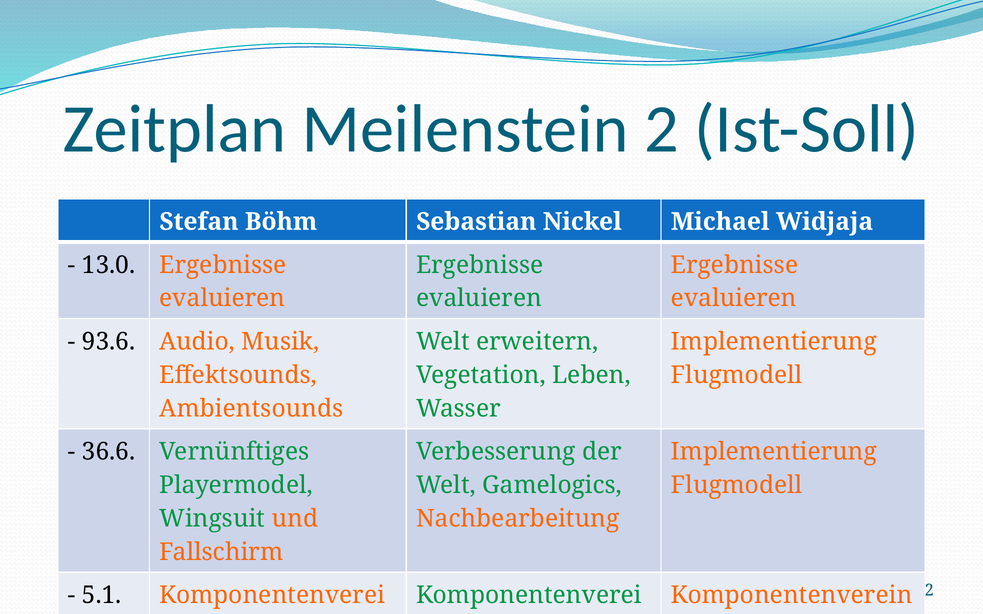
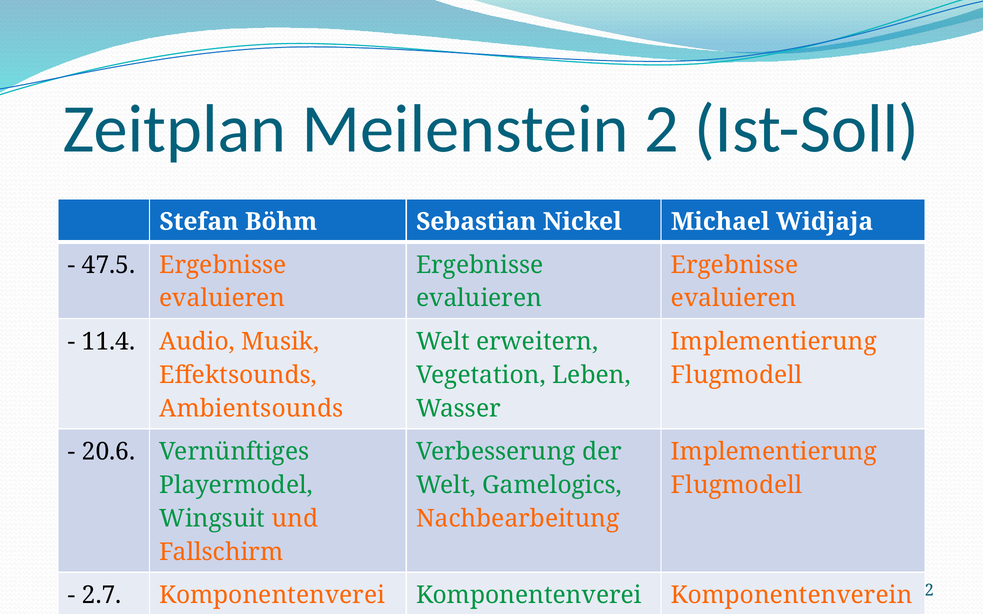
13.0: 13.0 -> 47.5
93.6: 93.6 -> 11.4
36.6: 36.6 -> 20.6
5.1: 5.1 -> 2.7
